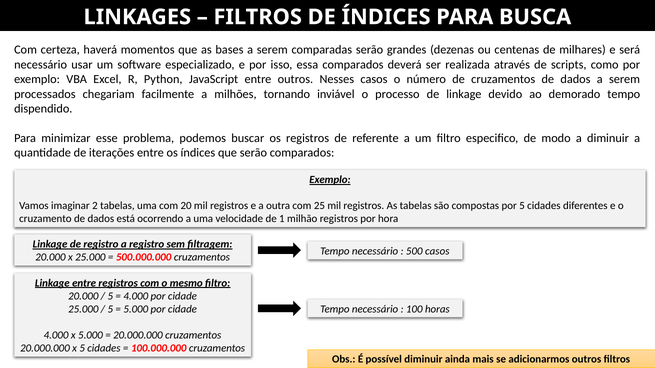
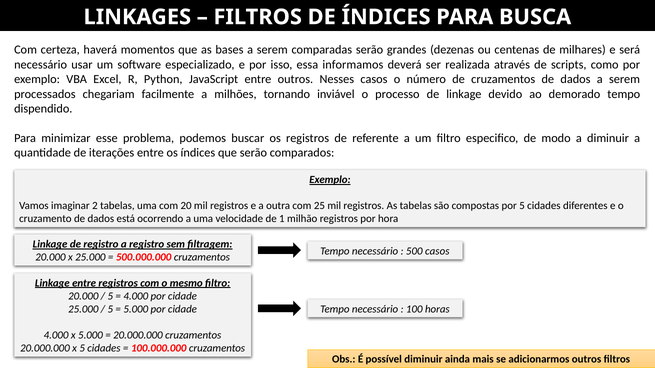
essa comparados: comparados -> informamos
